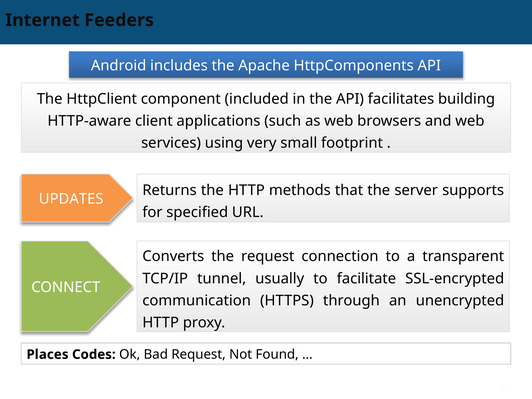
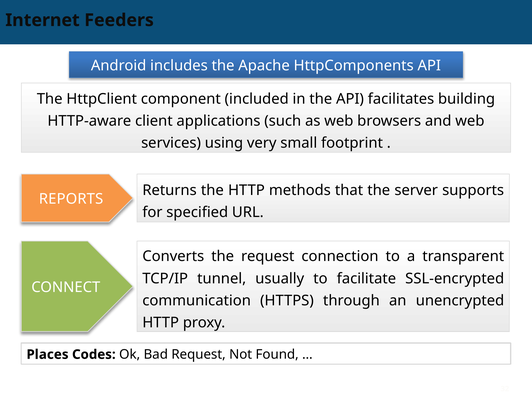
UPDATES: UPDATES -> REPORTS
